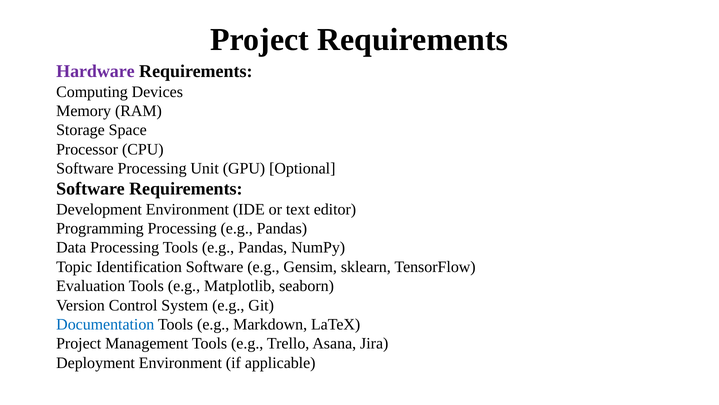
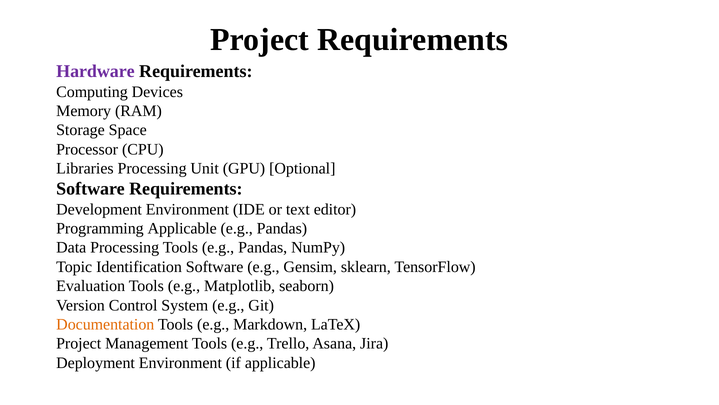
Software at (85, 168): Software -> Libraries
Programming Processing: Processing -> Applicable
Documentation colour: blue -> orange
